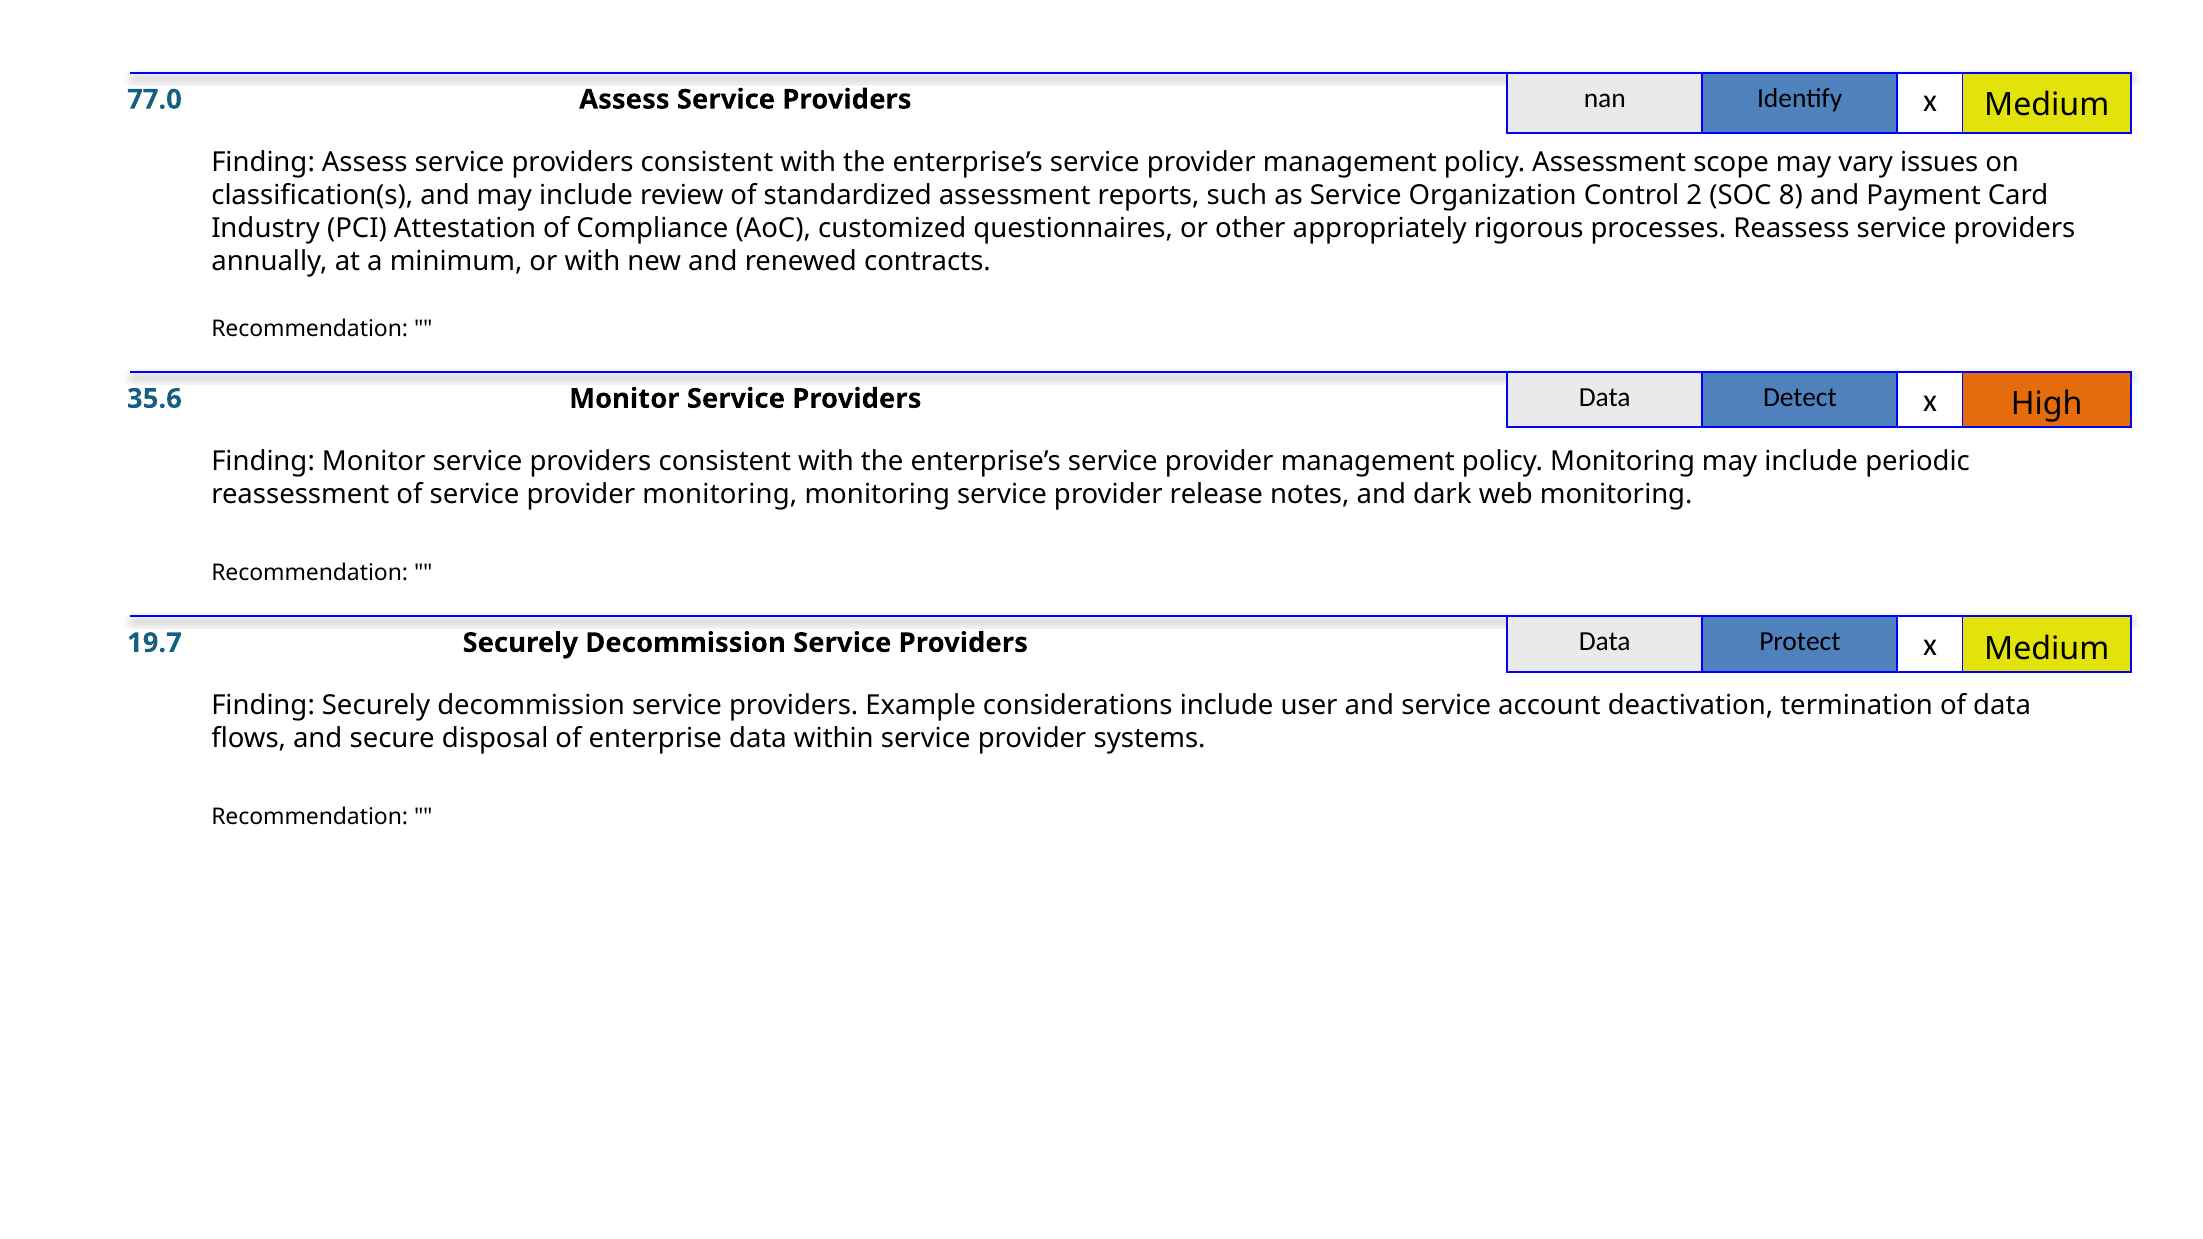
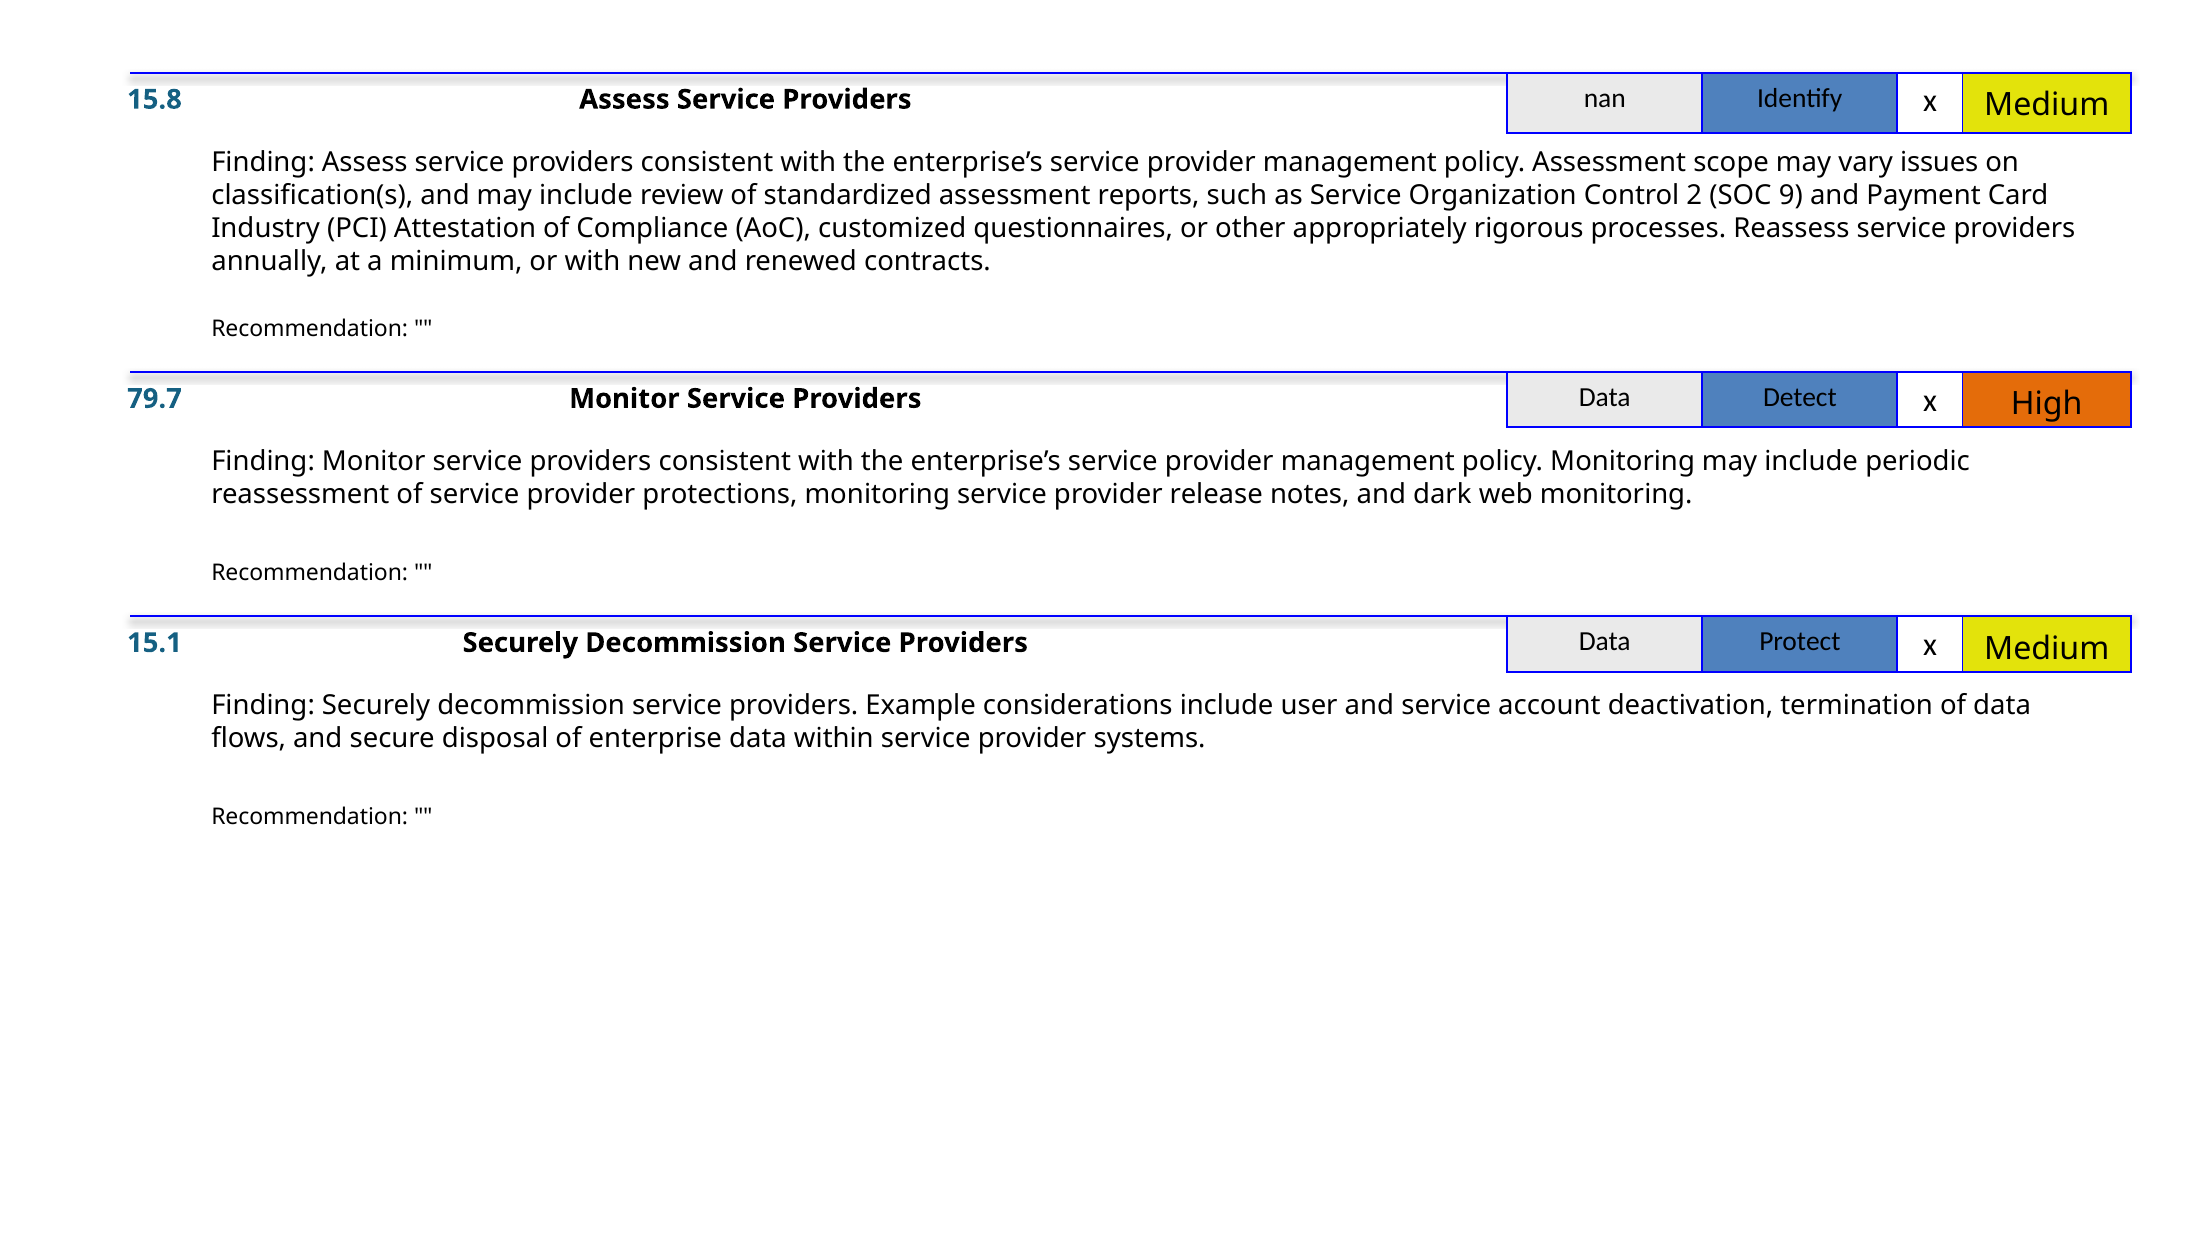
77.0: 77.0 -> 15.8
8: 8 -> 9
35.6: 35.6 -> 79.7
provider monitoring: monitoring -> protections
19.7: 19.7 -> 15.1
